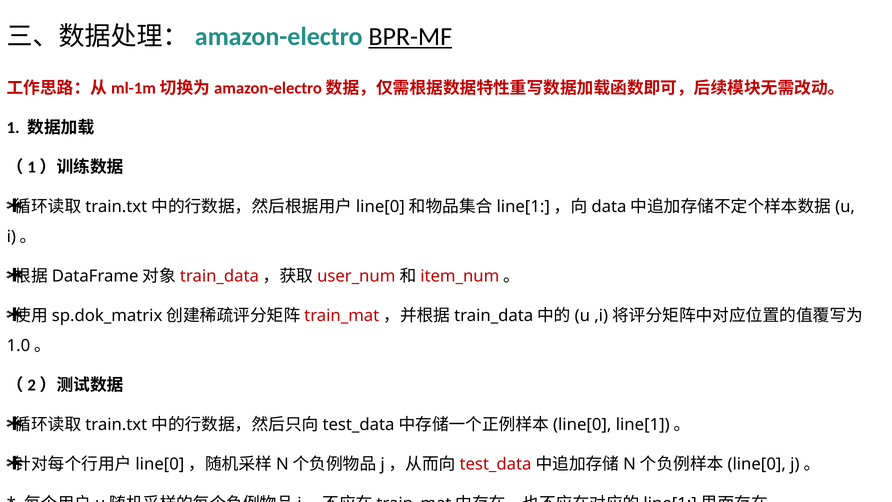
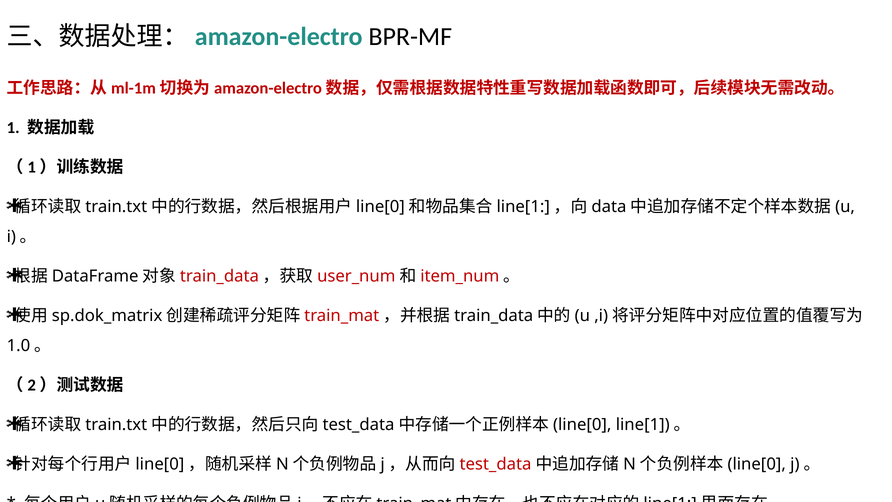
BPR-MF underline: present -> none
